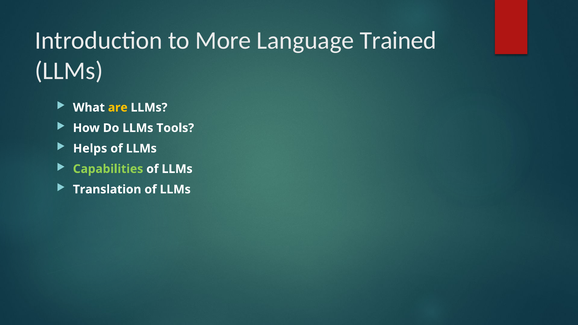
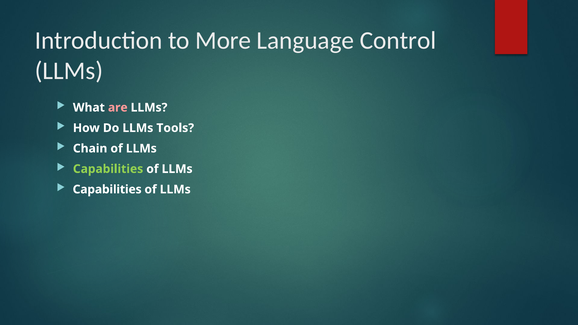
Trained: Trained -> Control
are colour: yellow -> pink
Helps: Helps -> Chain
Translation at (107, 189): Translation -> Capabilities
